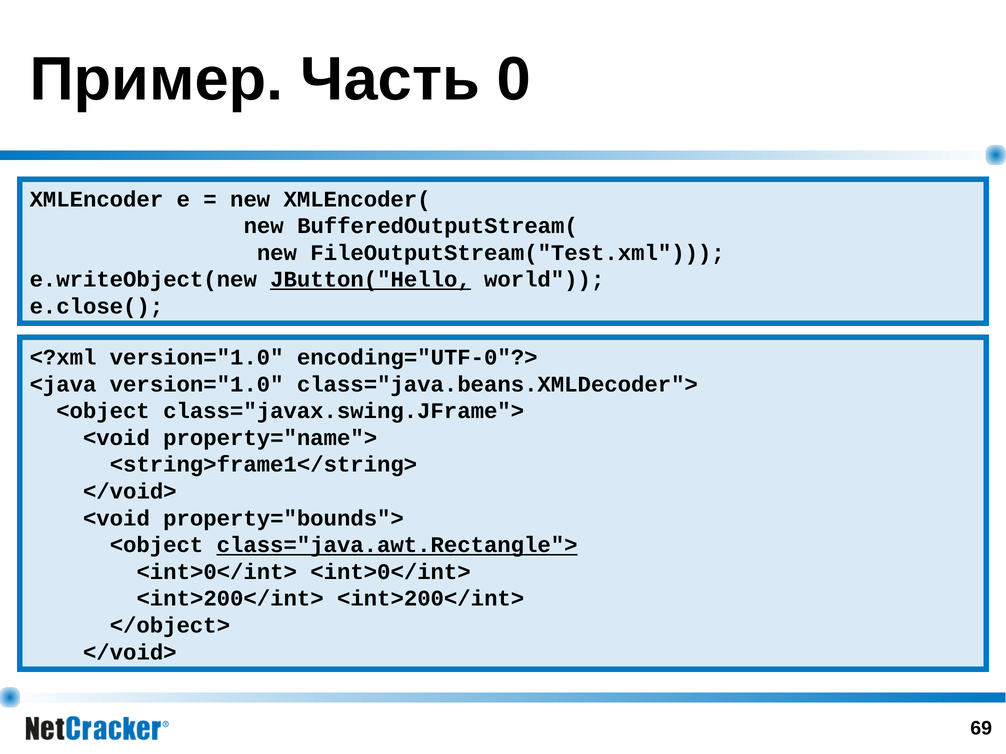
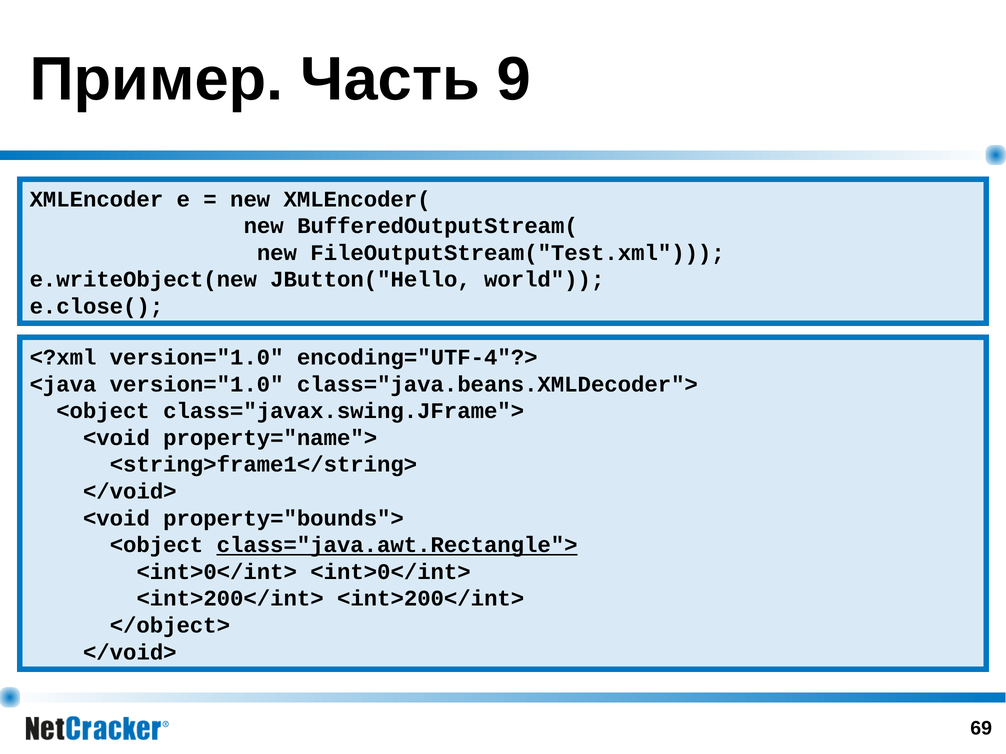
0: 0 -> 9
JButton("Hello underline: present -> none
encoding="UTF-0"?>: encoding="UTF-0"?> -> encoding="UTF-4"?>
